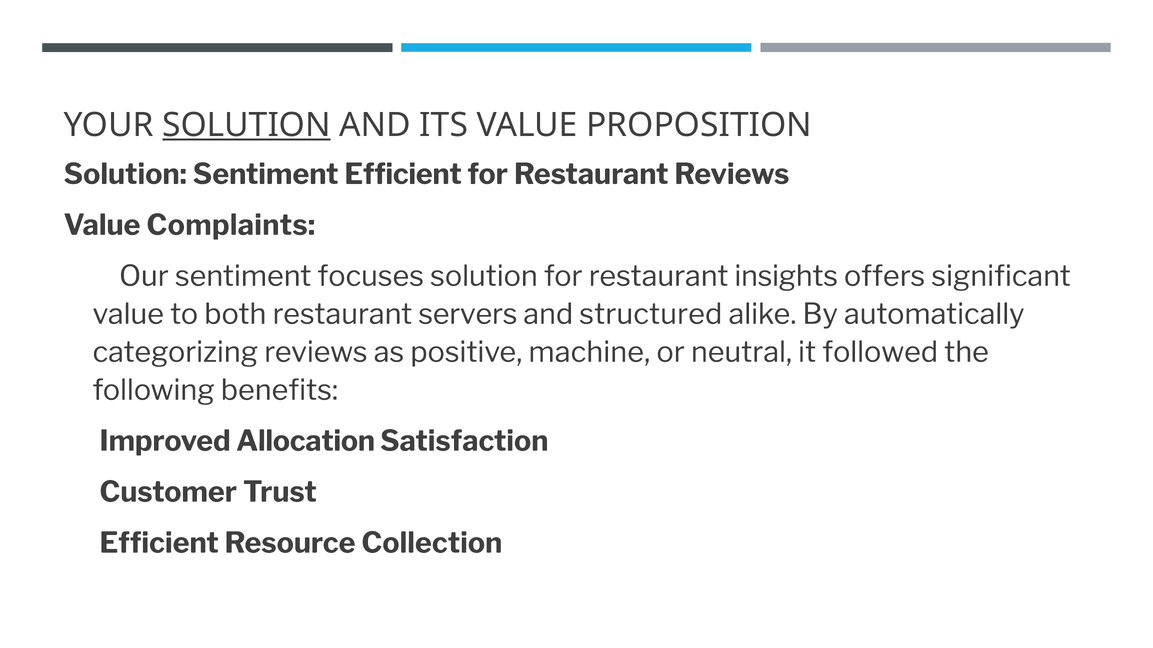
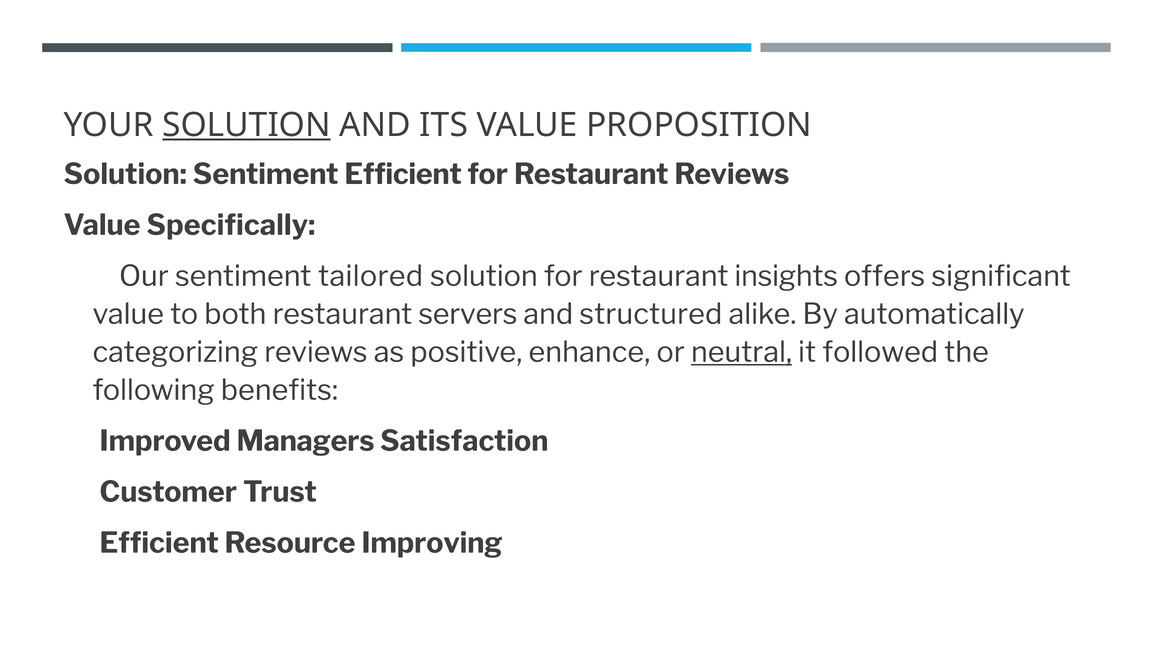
Complaints: Complaints -> Specifically
focuses: focuses -> tailored
machine: machine -> enhance
neutral underline: none -> present
Allocation: Allocation -> Managers
Collection: Collection -> Improving
